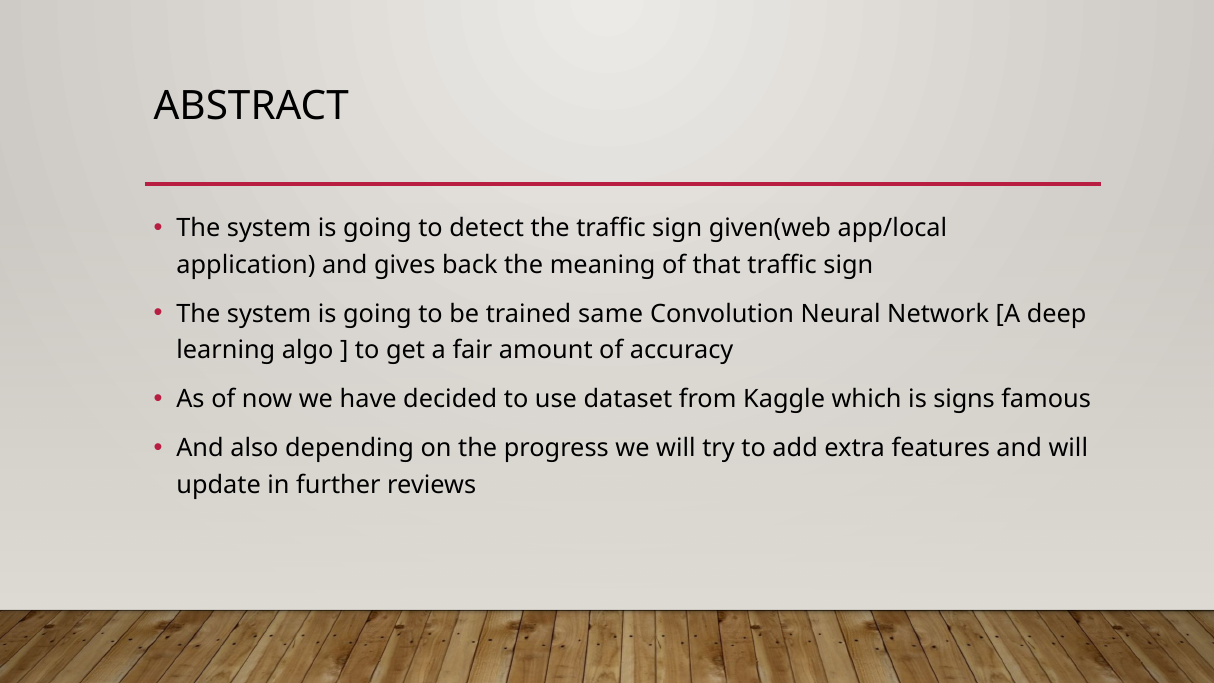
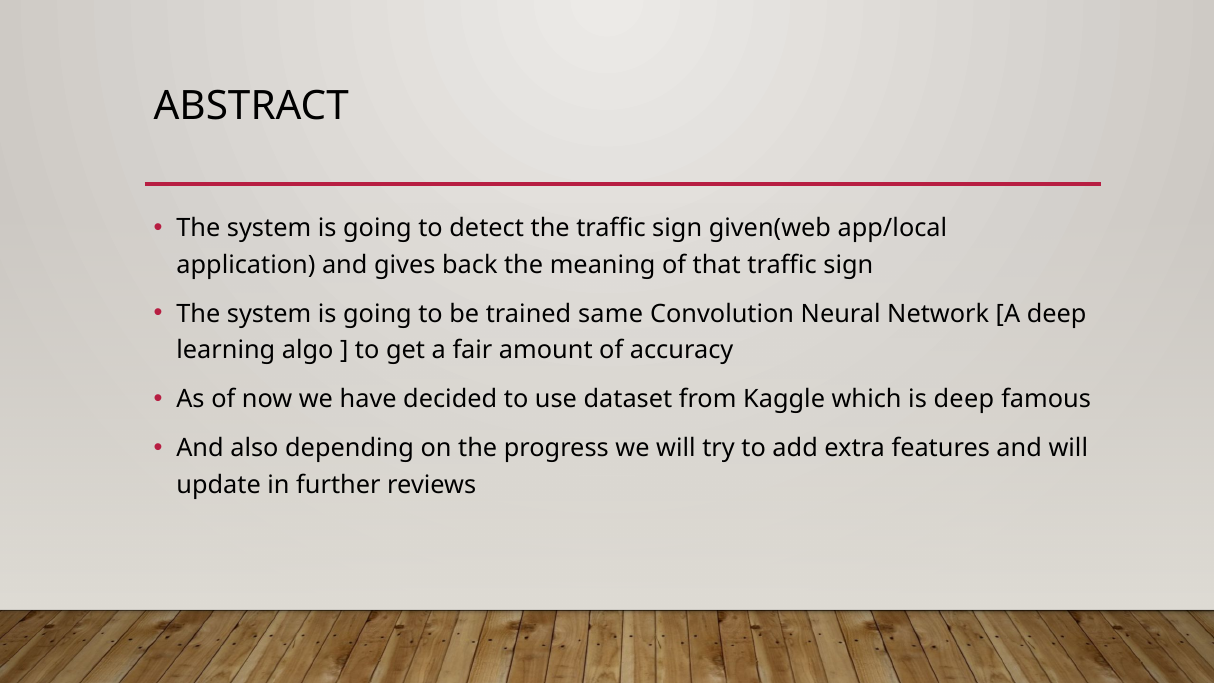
is signs: signs -> deep
